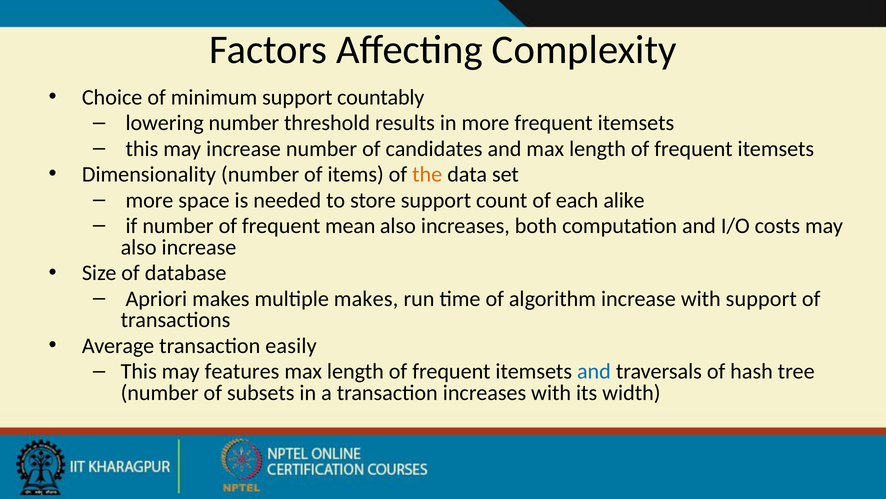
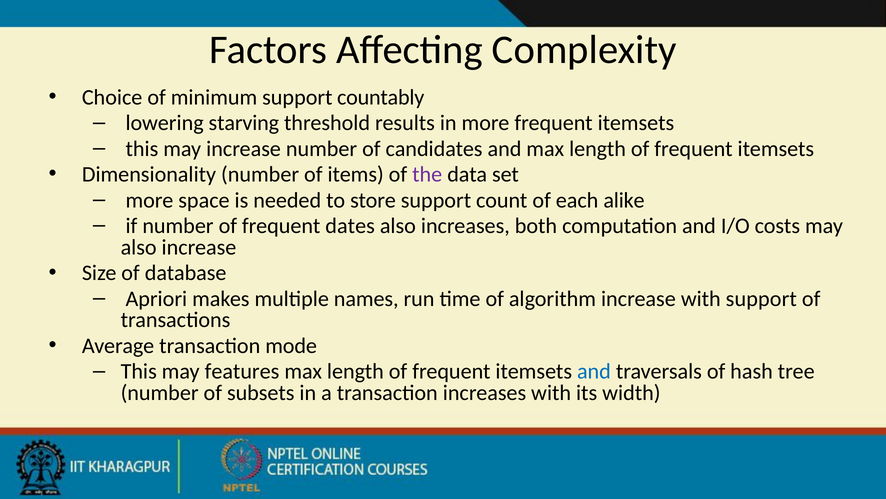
lowering number: number -> starving
the colour: orange -> purple
mean: mean -> dates
multiple makes: makes -> names
easily: easily -> mode
